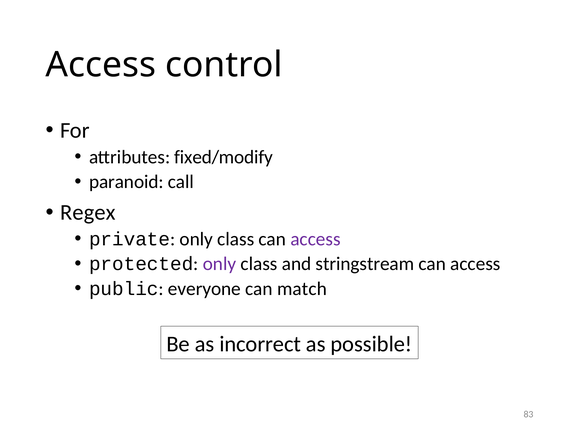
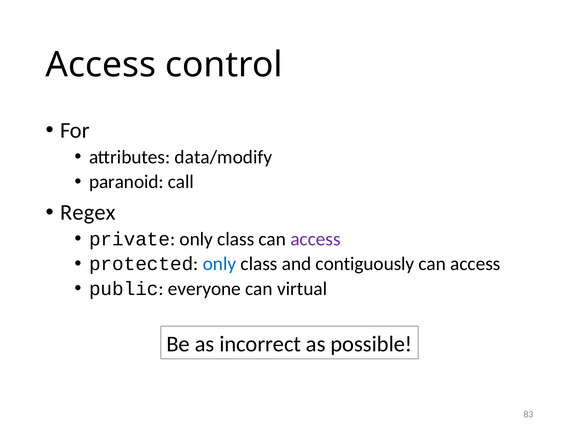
fixed/modify: fixed/modify -> data/modify
only at (219, 264) colour: purple -> blue
stringstream: stringstream -> contiguously
match: match -> virtual
